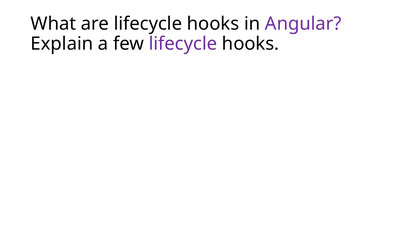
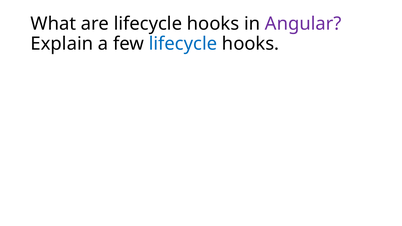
lifecycle at (183, 44) colour: purple -> blue
